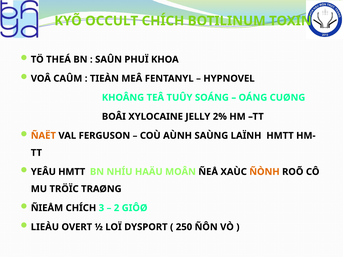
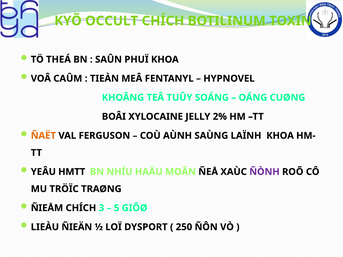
LAÏNH HMTT: HMTT -> KHOA
ÑÒNH colour: orange -> purple
2: 2 -> 5
OVERT: OVERT -> ÑIEÄN
